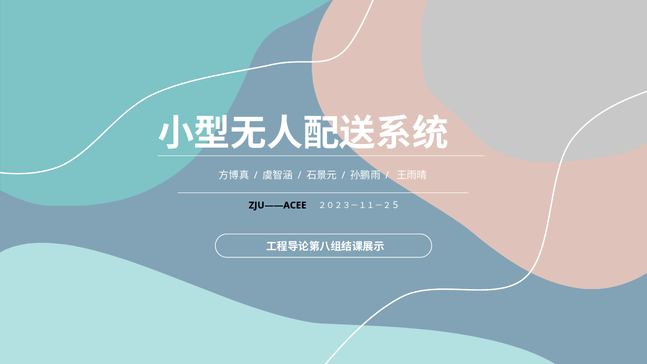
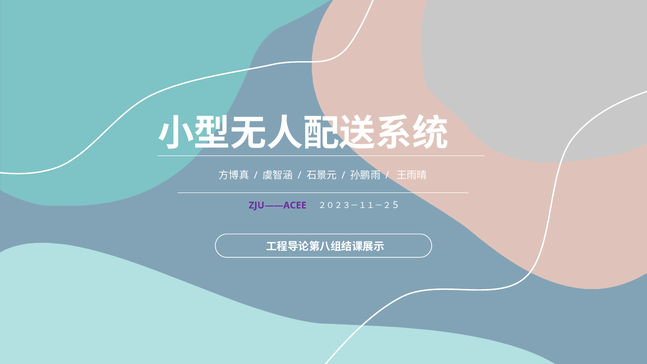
ZJU——ACEE colour: black -> purple
